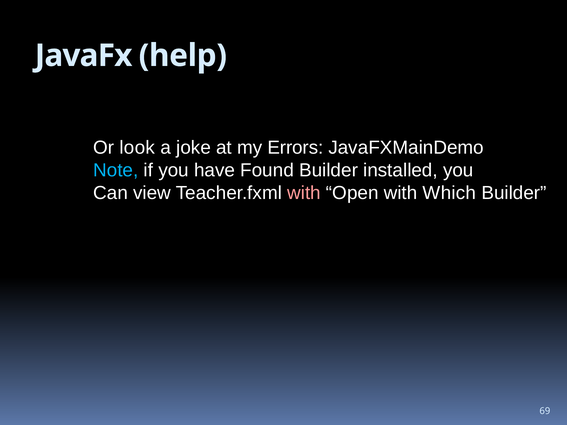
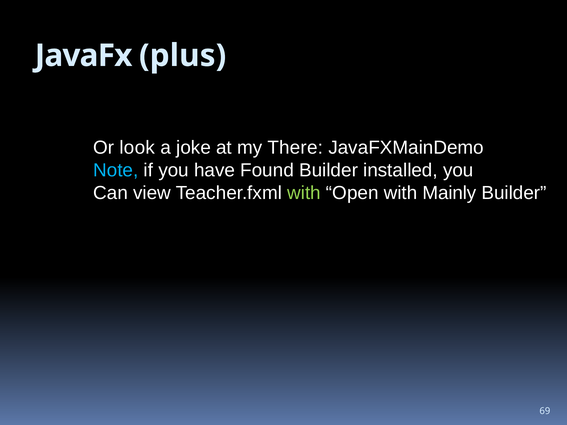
help: help -> plus
Errors: Errors -> There
with at (304, 193) colour: pink -> light green
Which: Which -> Mainly
